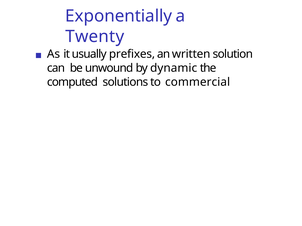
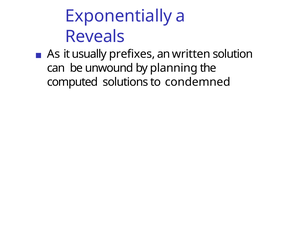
Twentу: Twentу -> Reveals
dynamic: dynamic -> planning
commercial: commercial -> condemned
